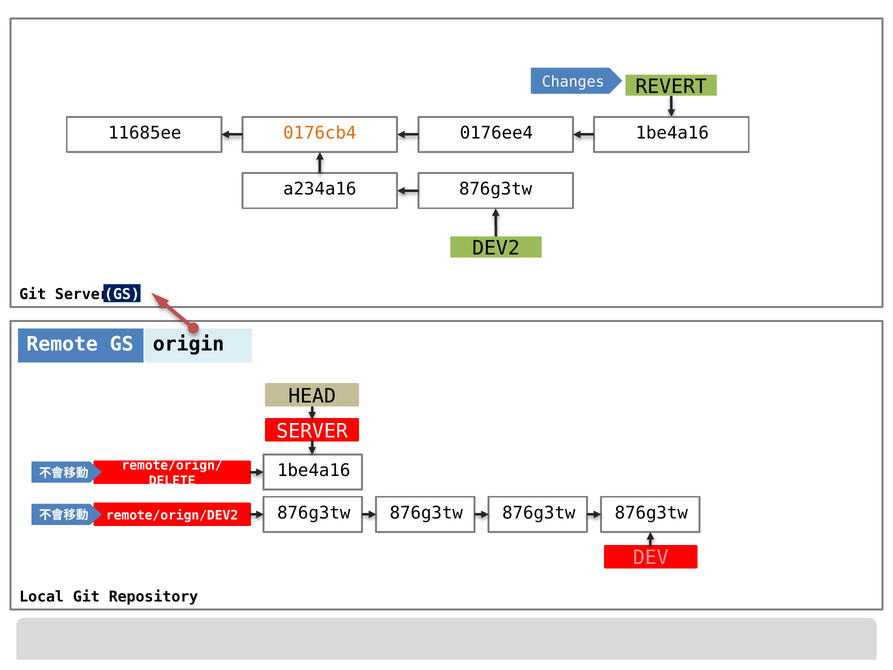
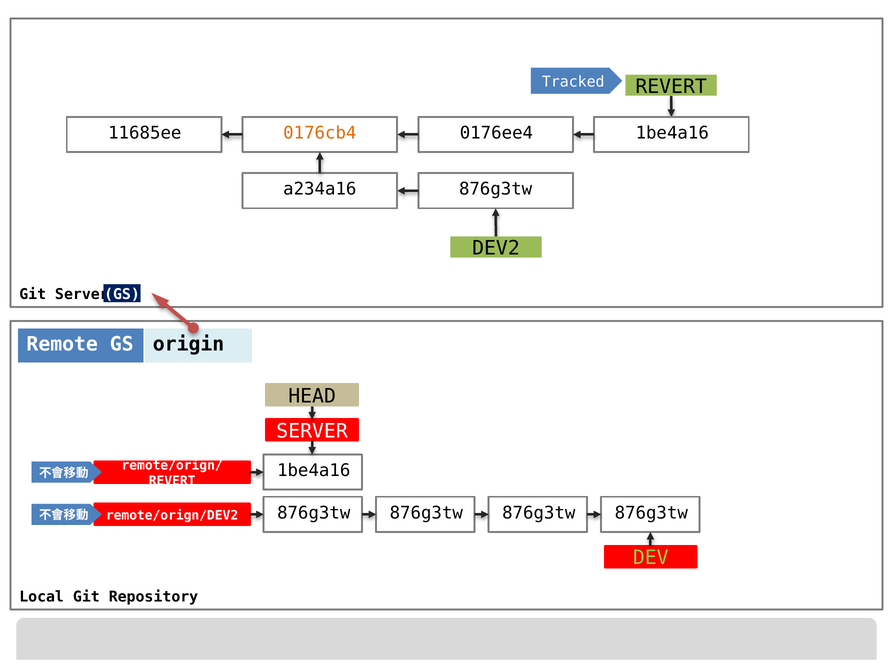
Changes: Changes -> Tracked
DELETE at (172, 481): DELETE -> REVERT
DEV colour: pink -> light green
